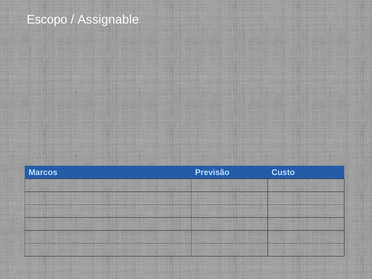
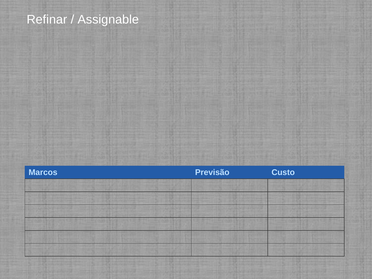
Escopo: Escopo -> Refinar
